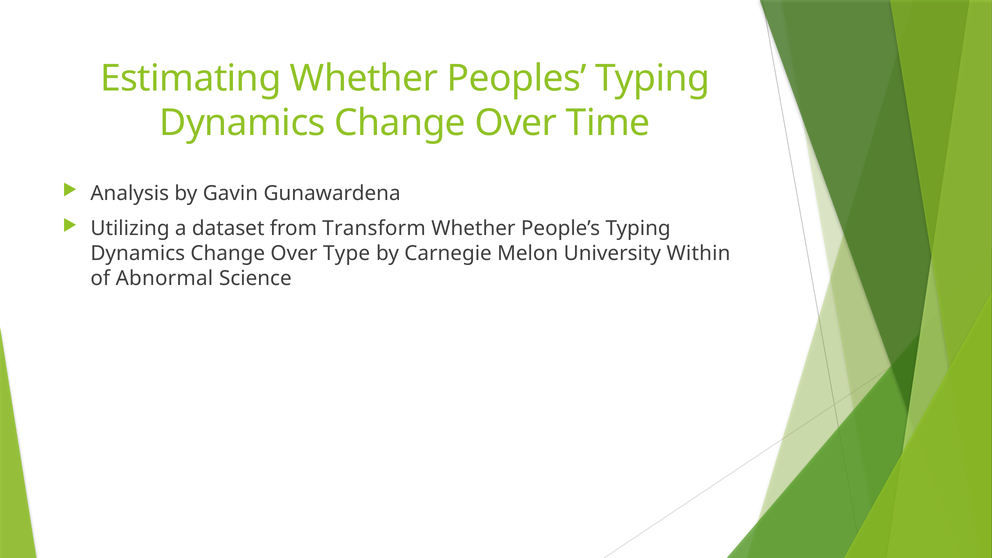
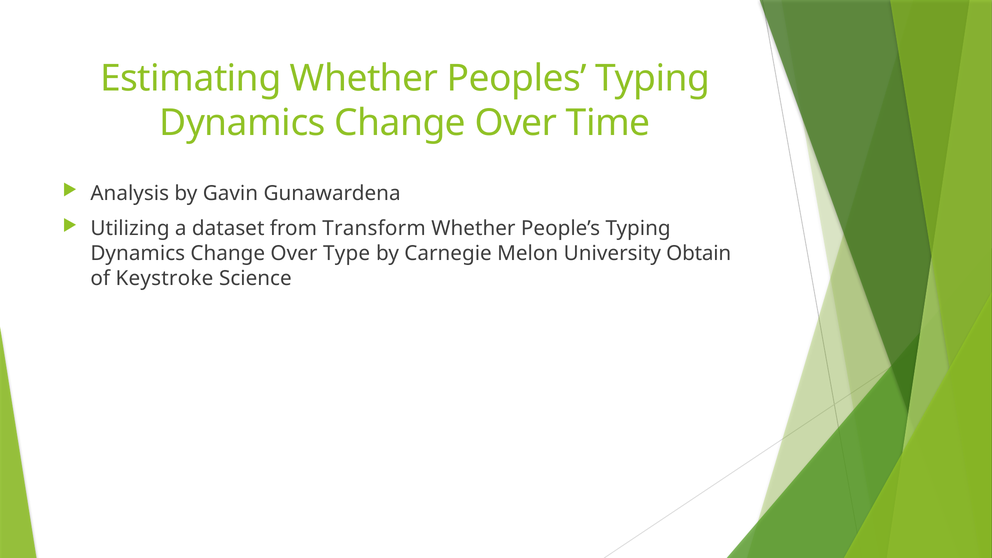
Within: Within -> Obtain
Abnormal: Abnormal -> Keystroke
